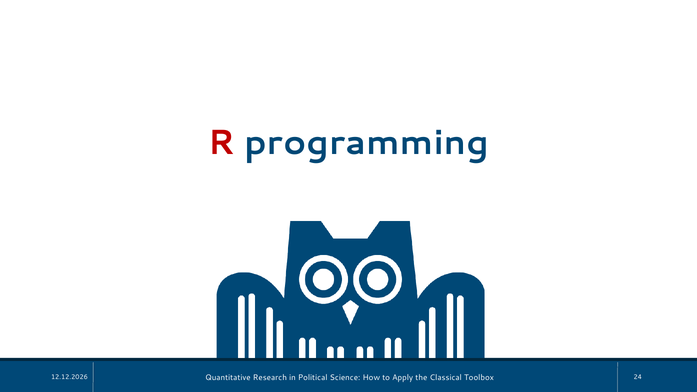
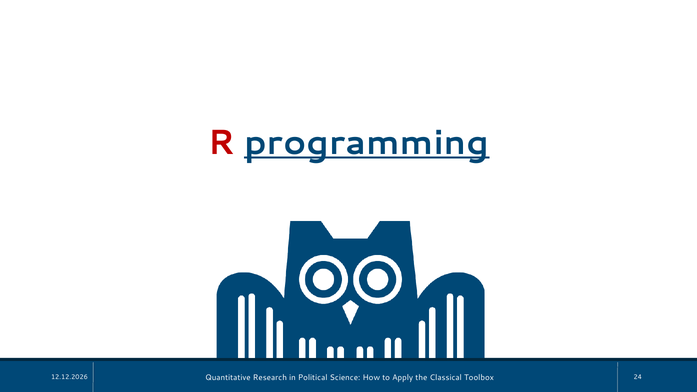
programming underline: none -> present
